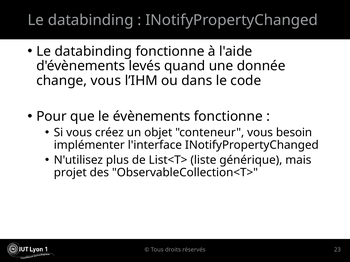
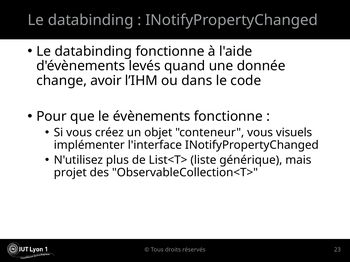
change vous: vous -> avoir
besoin: besoin -> visuels
